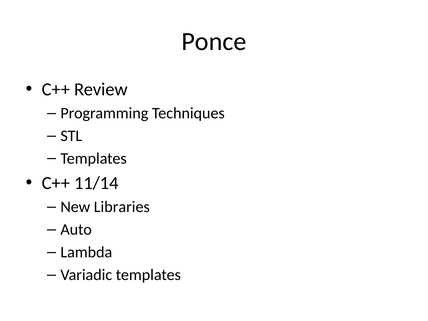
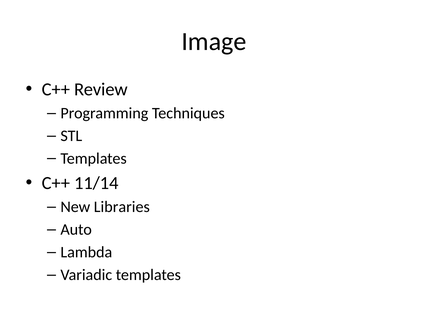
Ponce: Ponce -> Image
